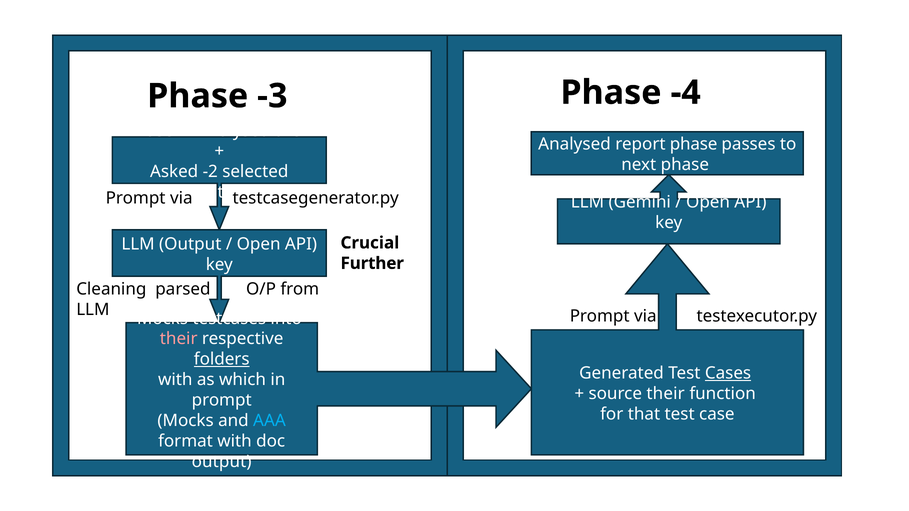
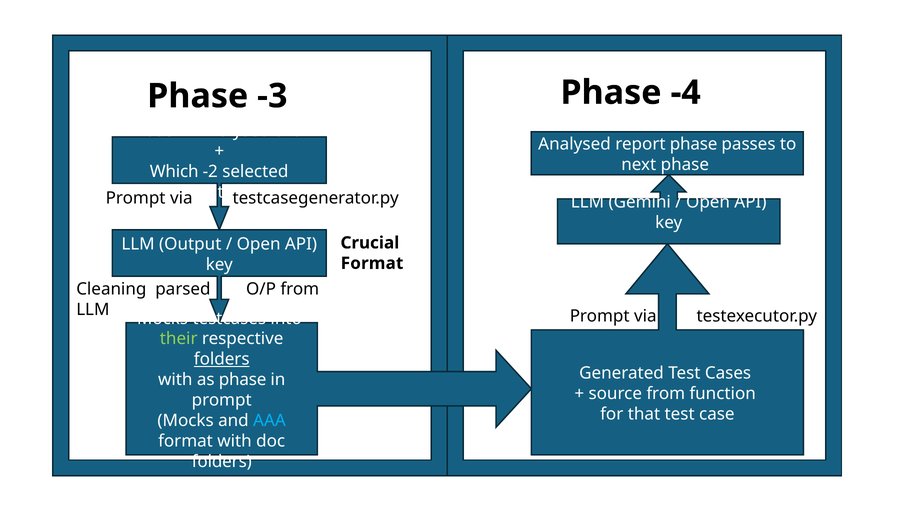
Asked: Asked -> Which
Further at (372, 263): Further -> Format
their at (179, 339) colour: pink -> light green
Cases underline: present -> none
as which: which -> phase
source their: their -> from
output at (222, 462): output -> folders
